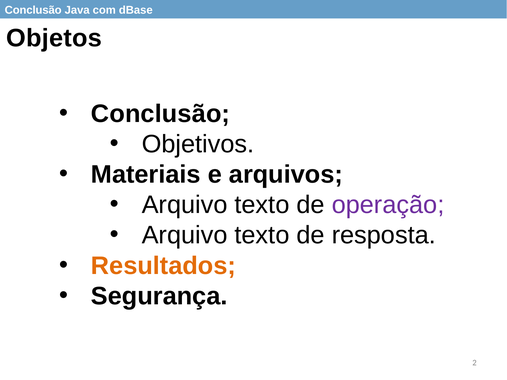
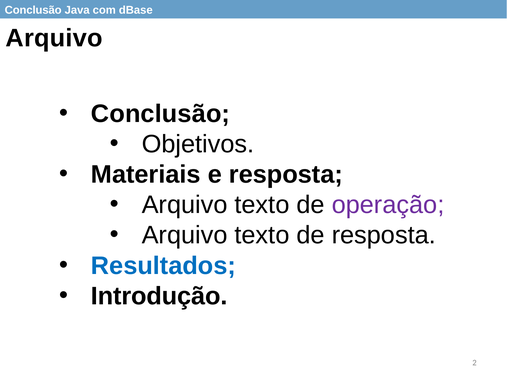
Objetos at (54, 38): Objetos -> Arquivo
e arquivos: arquivos -> resposta
Resultados colour: orange -> blue
Segurança: Segurança -> Introdução
